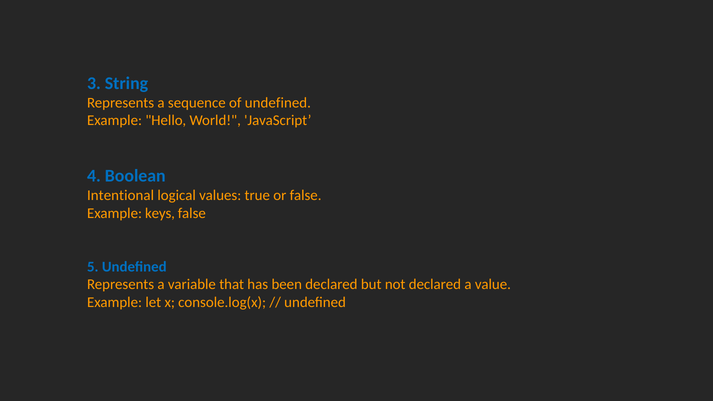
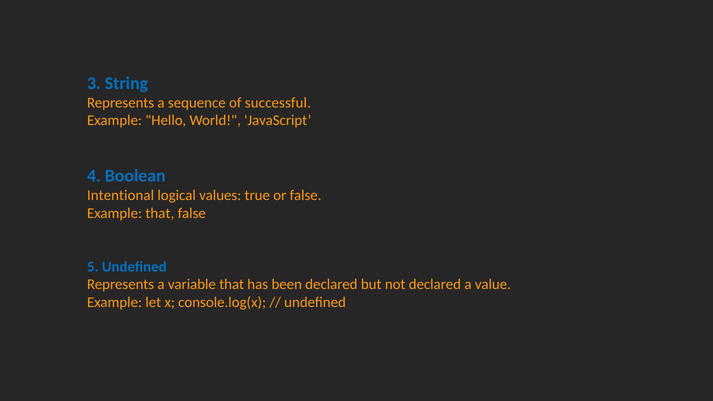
of undefined: undefined -> successful
Example keys: keys -> that
